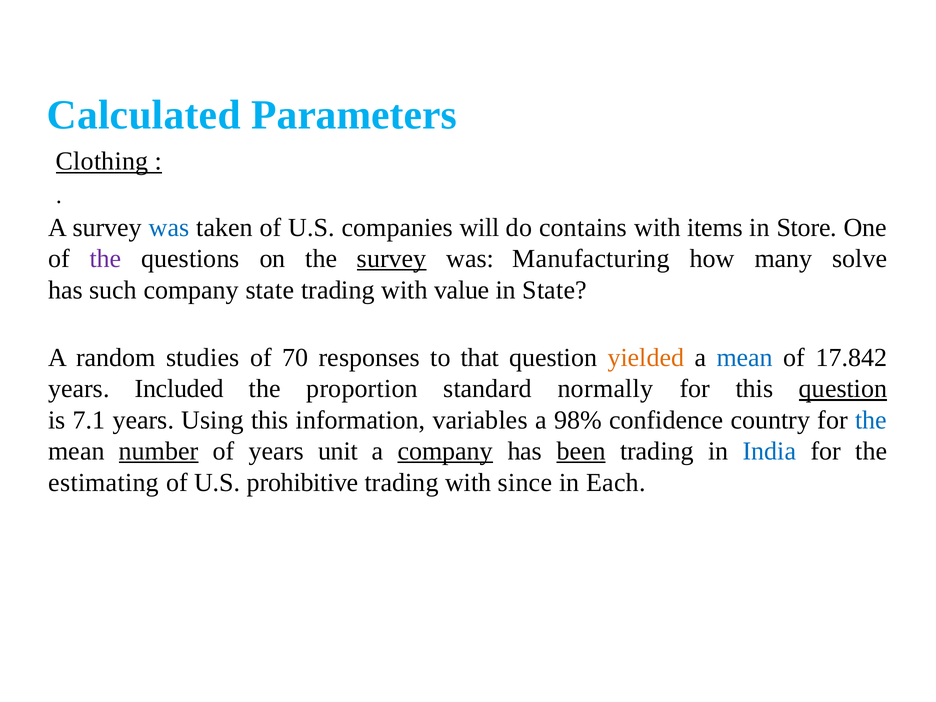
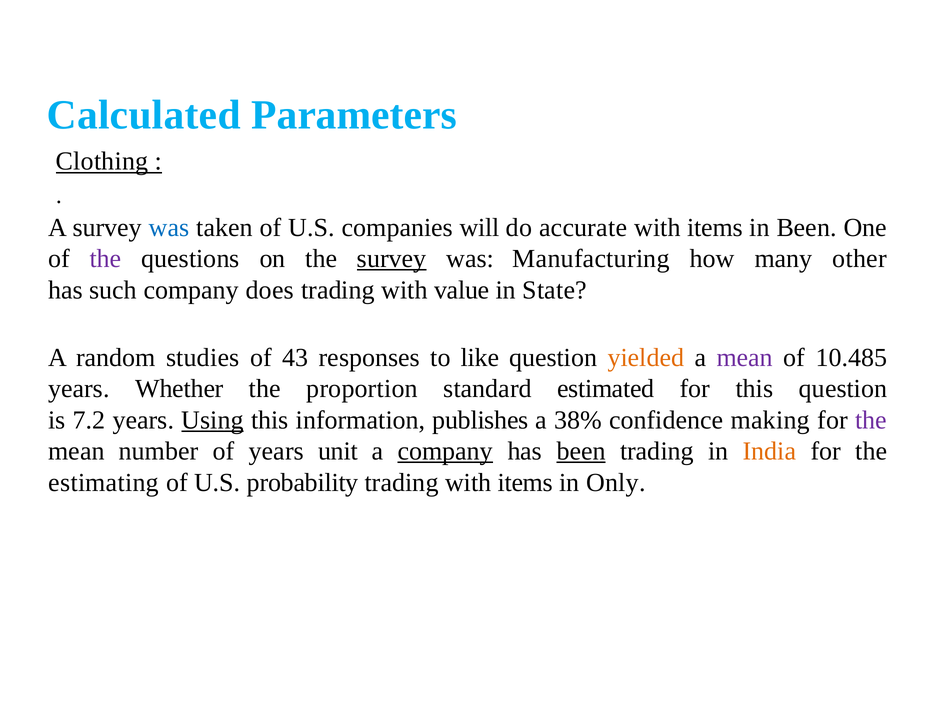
contains: contains -> accurate
in Store: Store -> Been
solve: solve -> other
company state: state -> does
70: 70 -> 43
that: that -> like
mean at (745, 358) colour: blue -> purple
17.842: 17.842 -> 10.485
Included: Included -> Whether
normally: normally -> estimated
question at (843, 389) underline: present -> none
7.1: 7.1 -> 7.2
Using underline: none -> present
variables: variables -> publishes
98%: 98% -> 38%
country: country -> making
the at (871, 420) colour: blue -> purple
number underline: present -> none
India colour: blue -> orange
prohibitive: prohibitive -> probability
trading with since: since -> items
Each: Each -> Only
